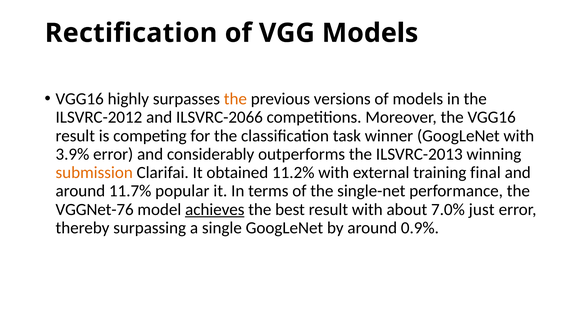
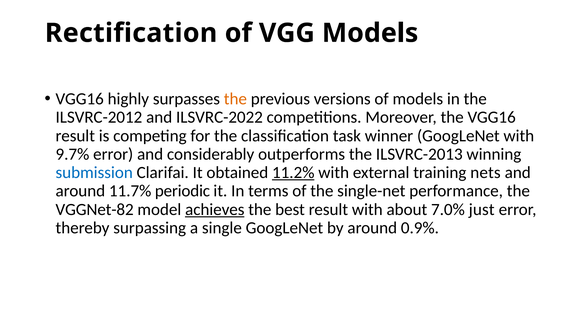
ILSVRC-2066: ILSVRC-2066 -> ILSVRC-2022
3.9%: 3.9% -> 9.7%
submission colour: orange -> blue
11.2% underline: none -> present
final: final -> nets
popular: popular -> periodic
VGGNet-76: VGGNet-76 -> VGGNet-82
